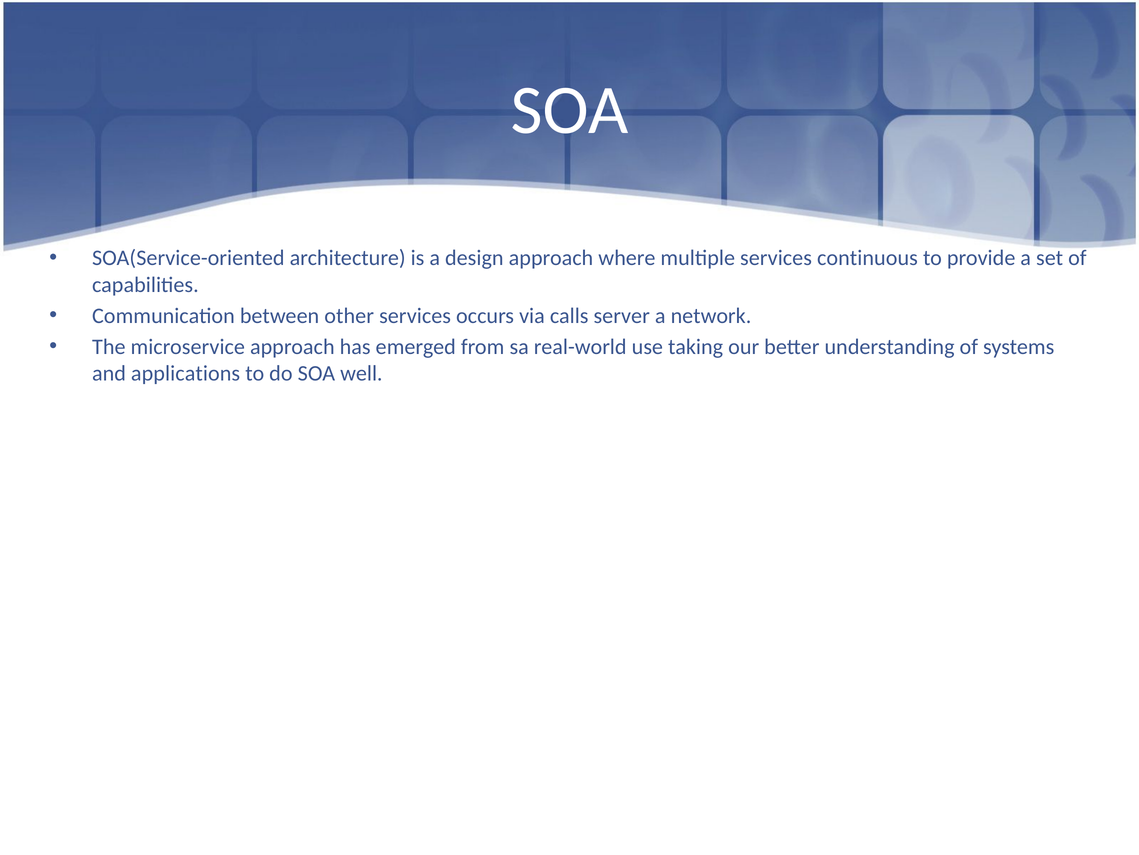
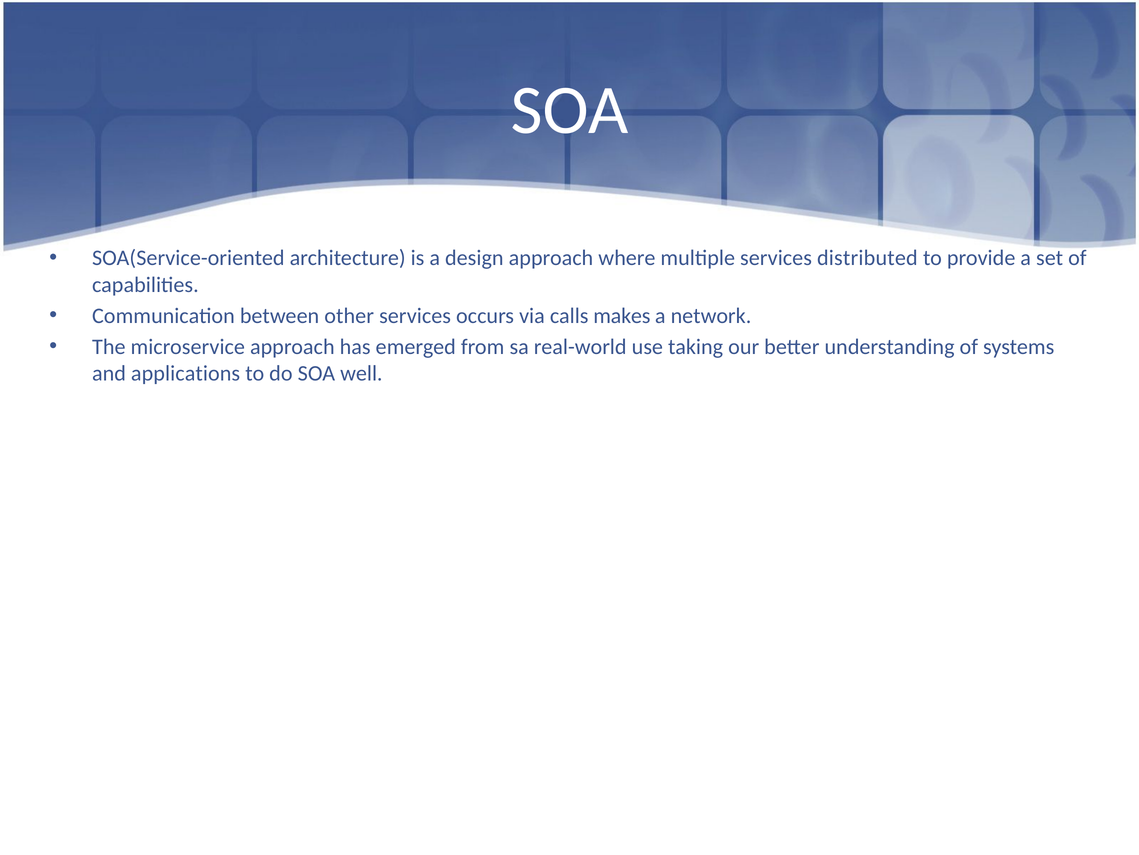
continuous: continuous -> distributed
server: server -> makes
